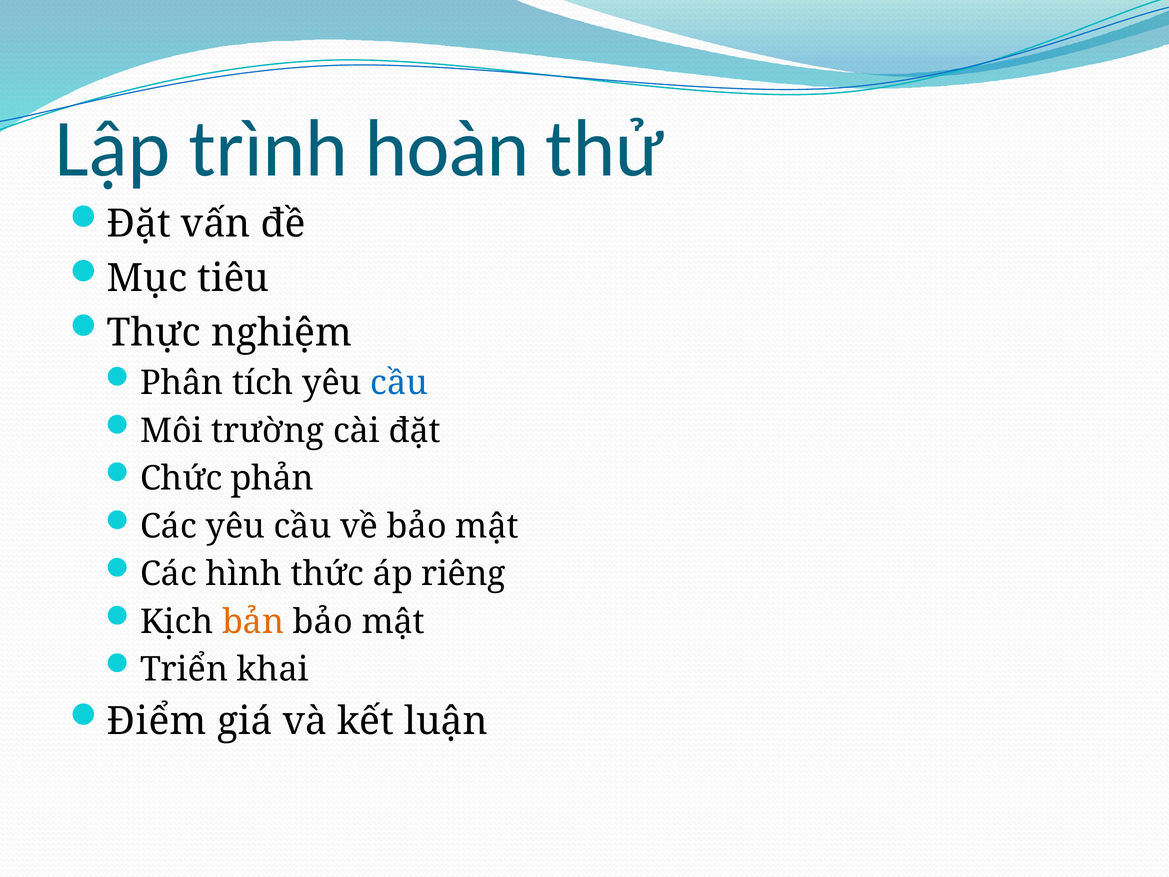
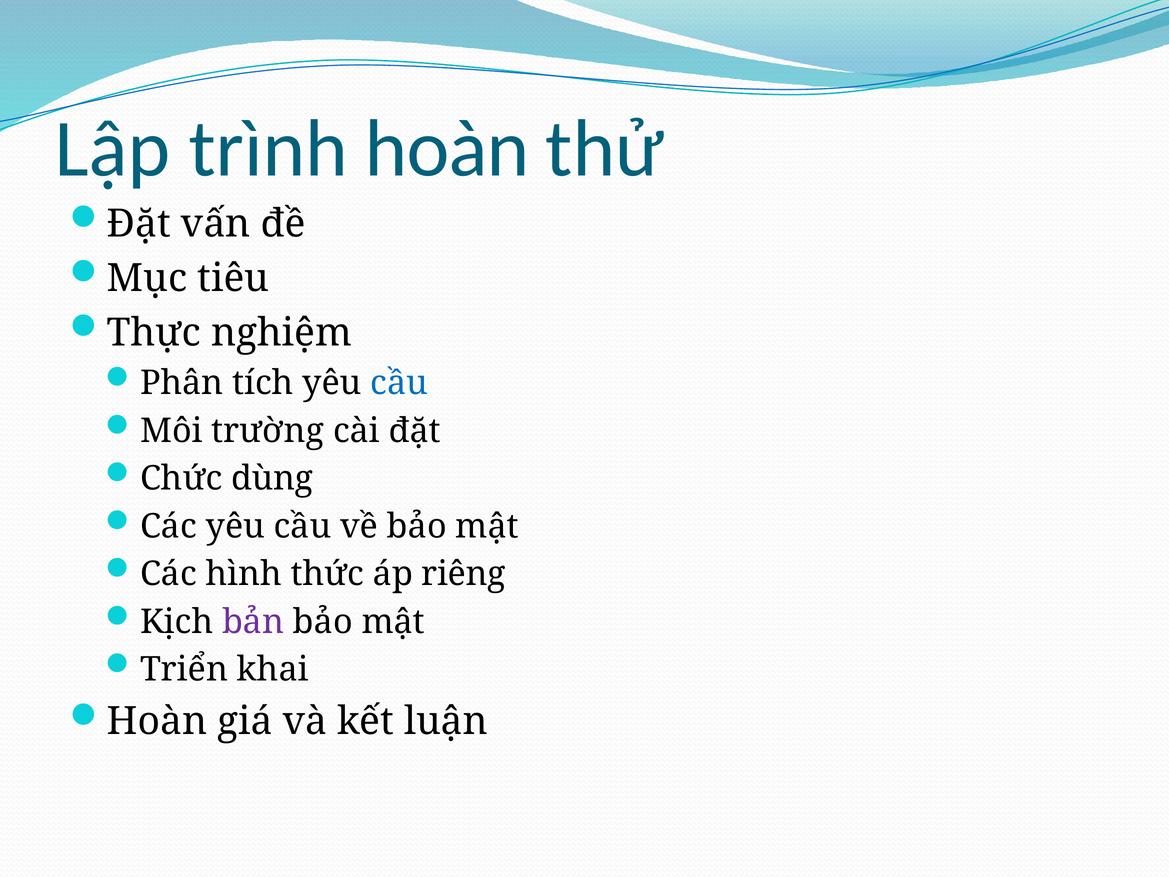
phản: phản -> dùng
bản colour: orange -> purple
Điểm at (157, 721): Điểm -> Hoàn
